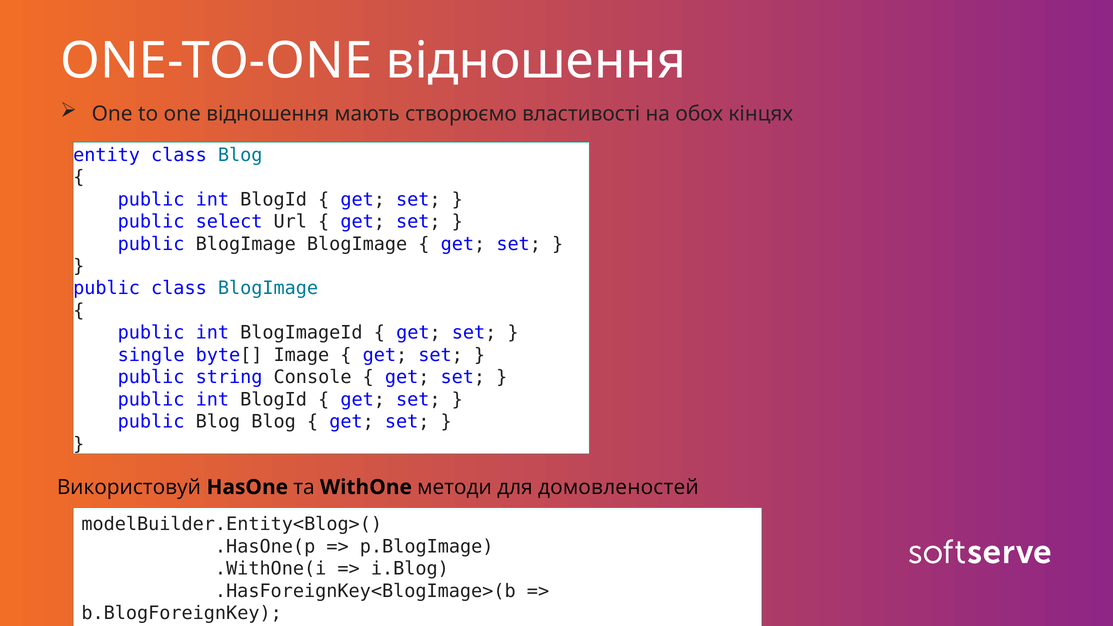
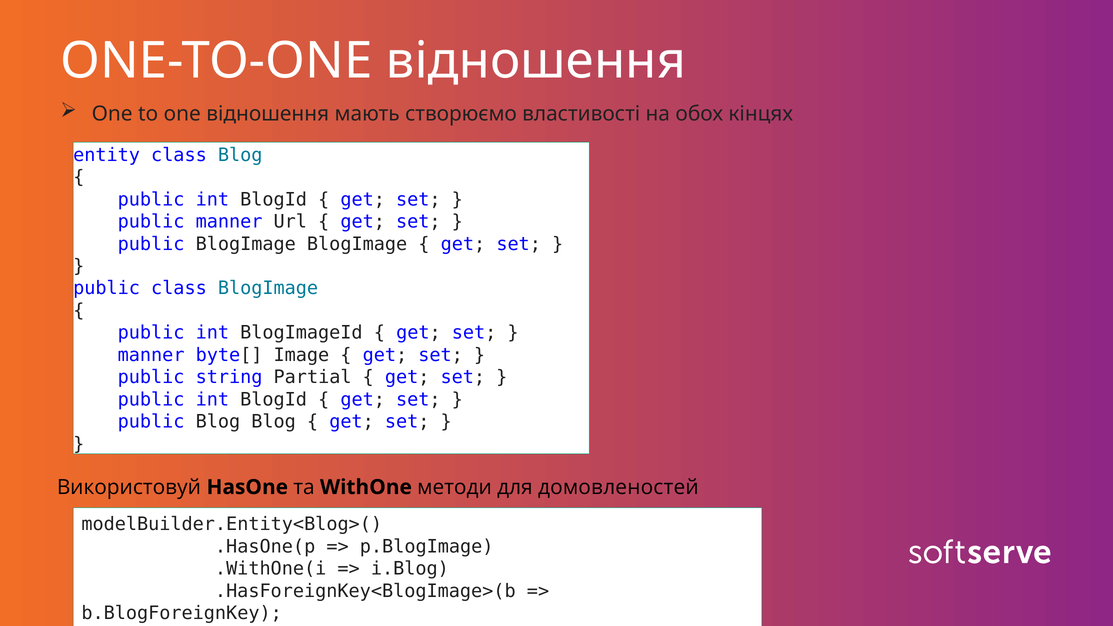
public select: select -> manner
single at (151, 355): single -> manner
Console: Console -> Partial
